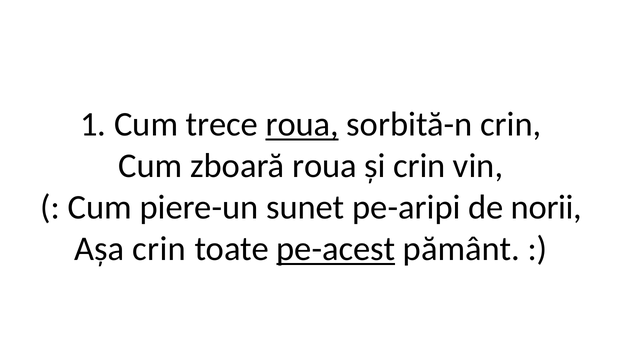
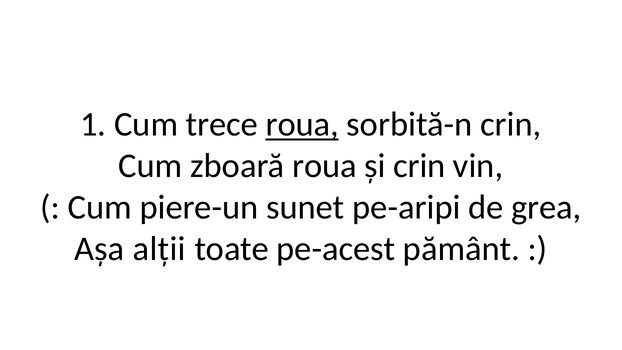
norii: norii -> grea
Așa crin: crin -> alții
pe-acest underline: present -> none
